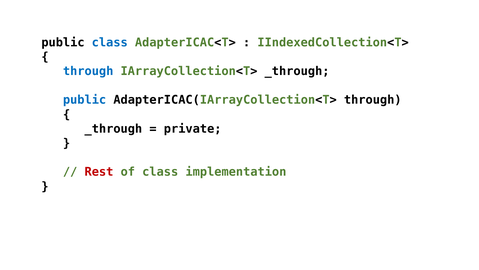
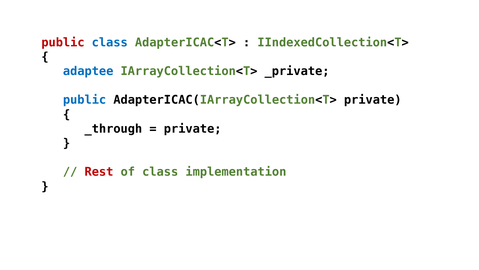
public at (63, 42) colour: black -> red
through at (88, 71): through -> adaptee
IArrayCollection<T> _through: _through -> _private
AdapterICAC(IArrayCollection<T> through: through -> private
